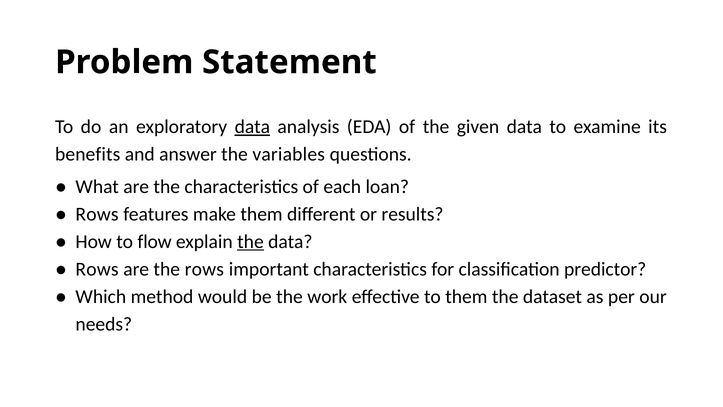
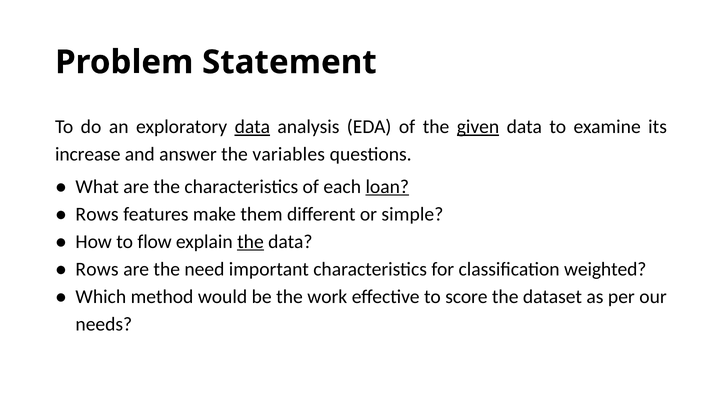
given underline: none -> present
benefits: benefits -> increase
loan underline: none -> present
results: results -> simple
the rows: rows -> need
predictor: predictor -> weighted
to them: them -> score
